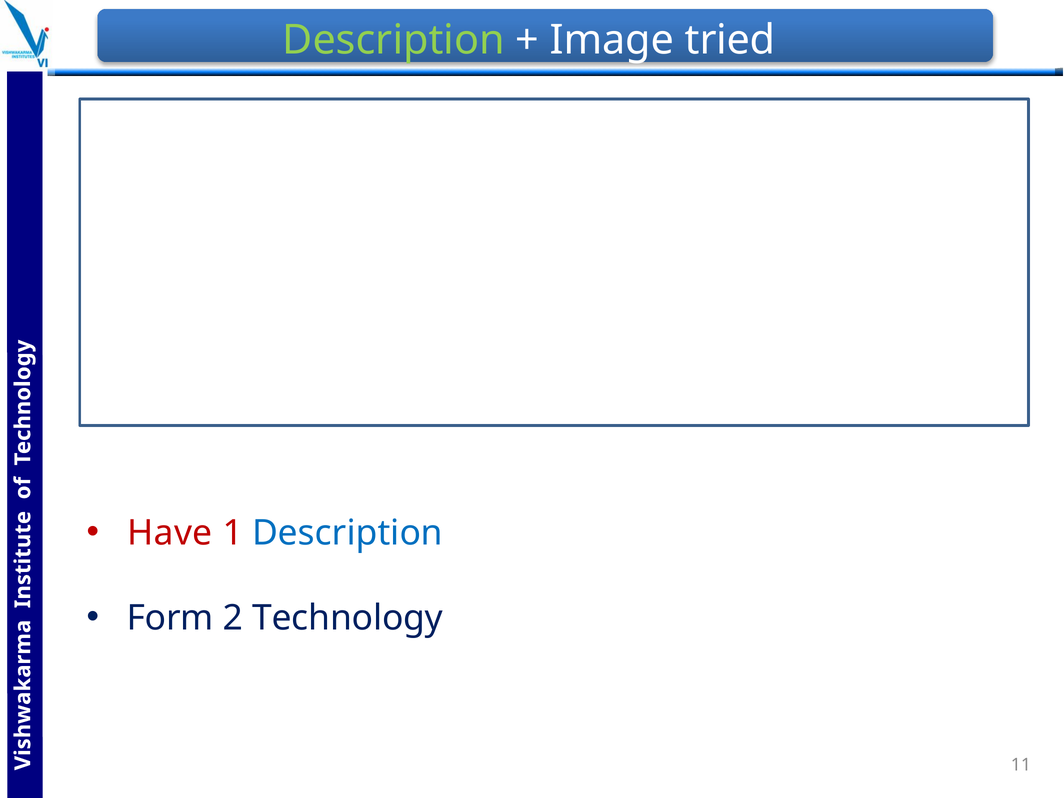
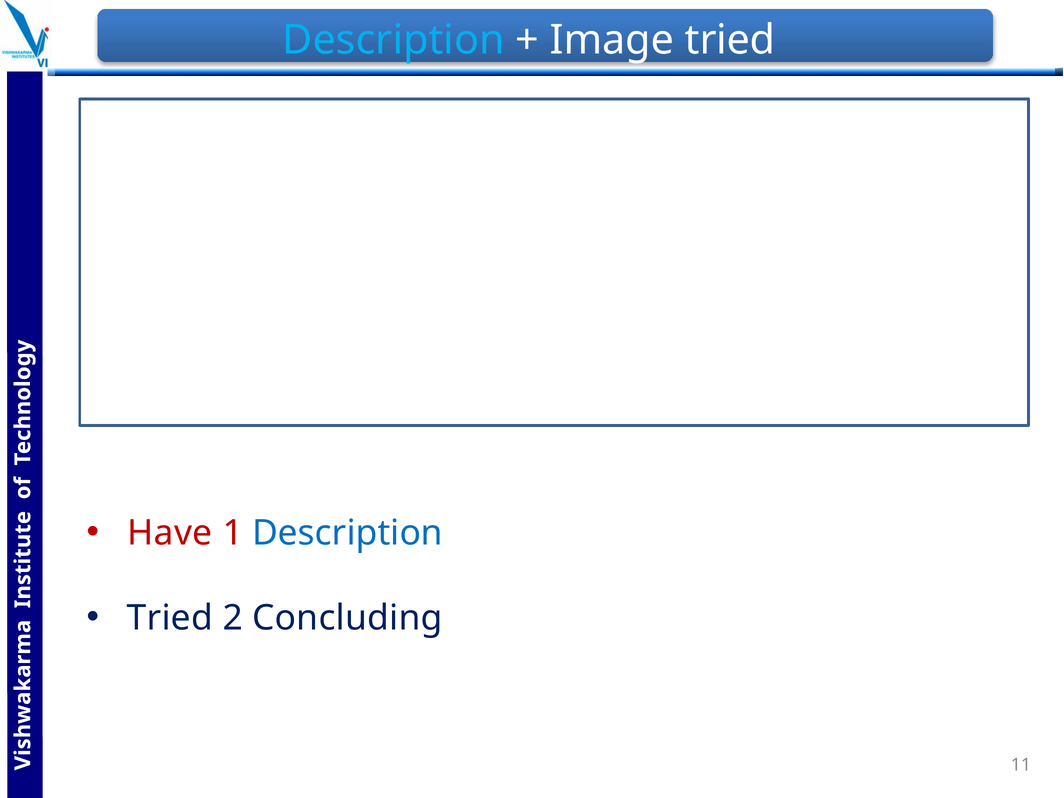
Description at (394, 40) colour: light green -> light blue
Form at (170, 618): Form -> Tried
Technology: Technology -> Concluding
